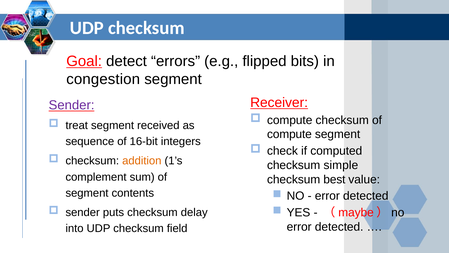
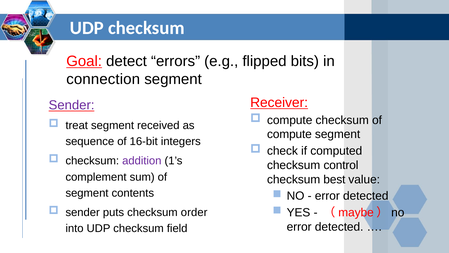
congestion: congestion -> connection
addition colour: orange -> purple
simple: simple -> control
delay: delay -> order
